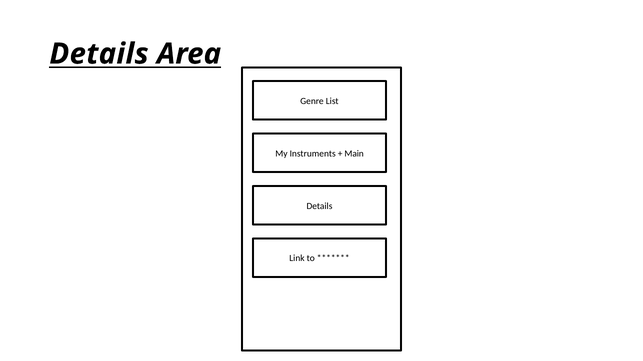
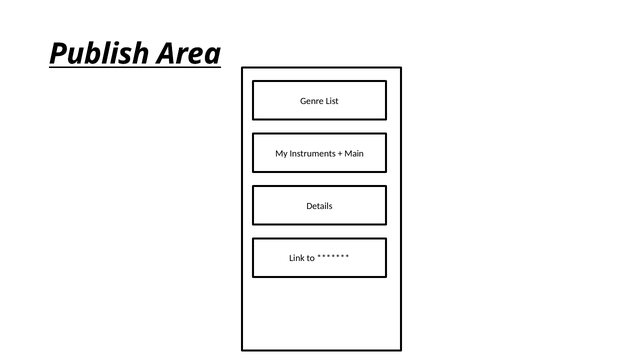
Details at (99, 54): Details -> Publish
